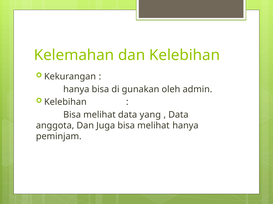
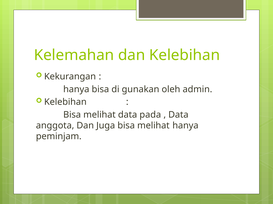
yang: yang -> pada
